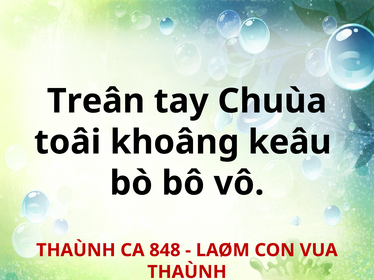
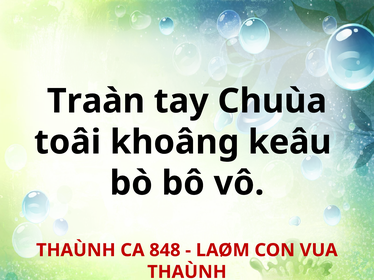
Treân: Treân -> Traàn
